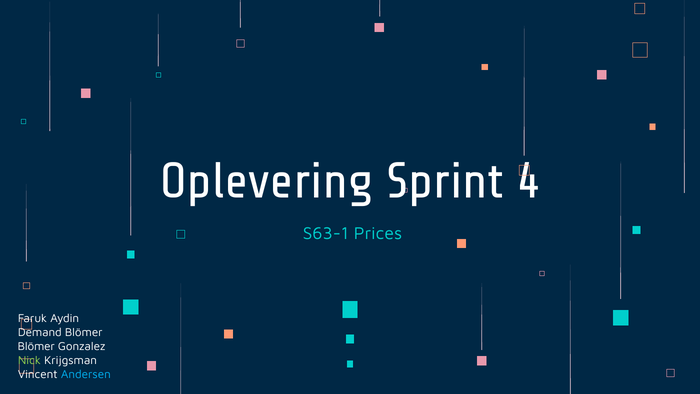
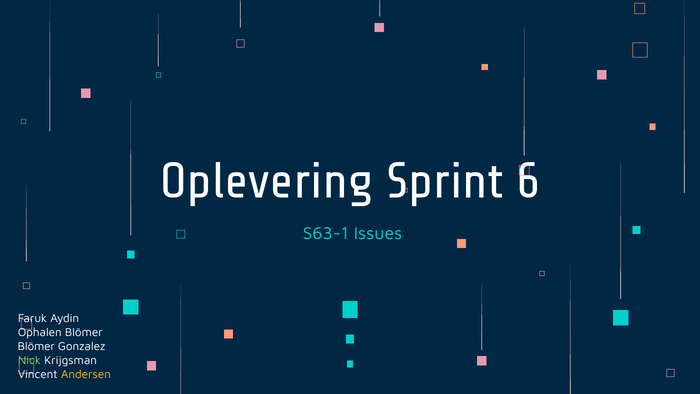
4: 4 -> 6
Prices: Prices -> Issues
Demand: Demand -> Ophalen
Andersen colour: light blue -> yellow
